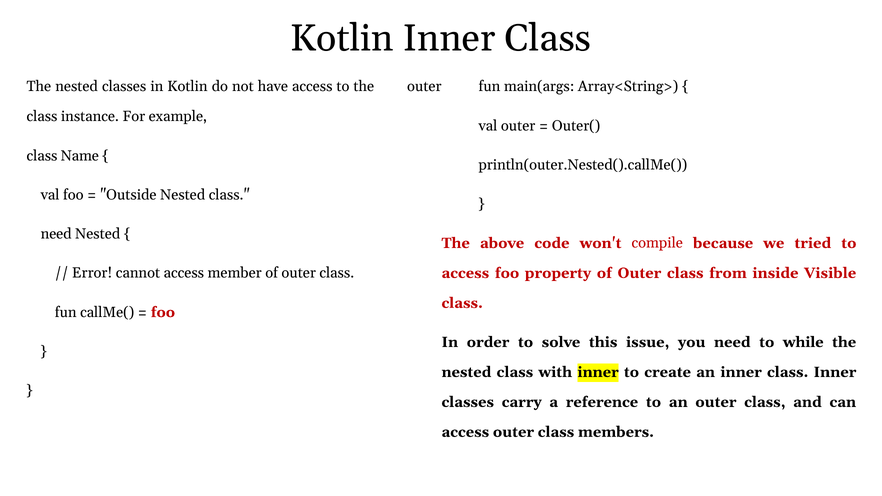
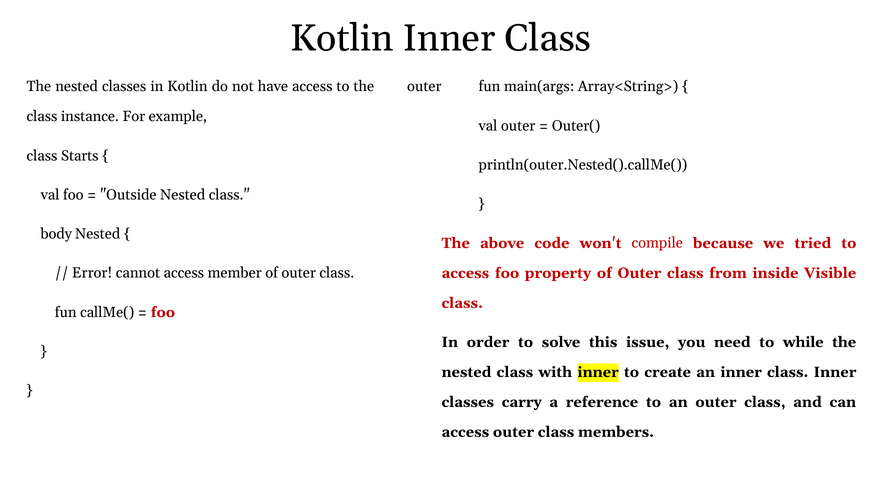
Name: Name -> Starts
need at (56, 234): need -> body
